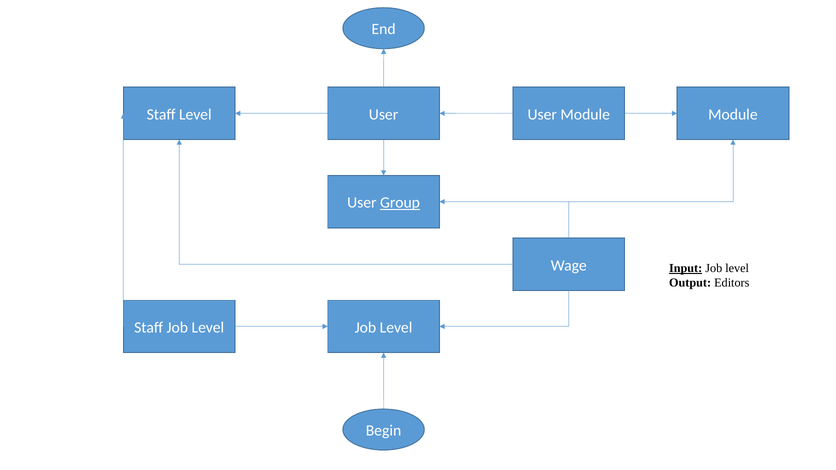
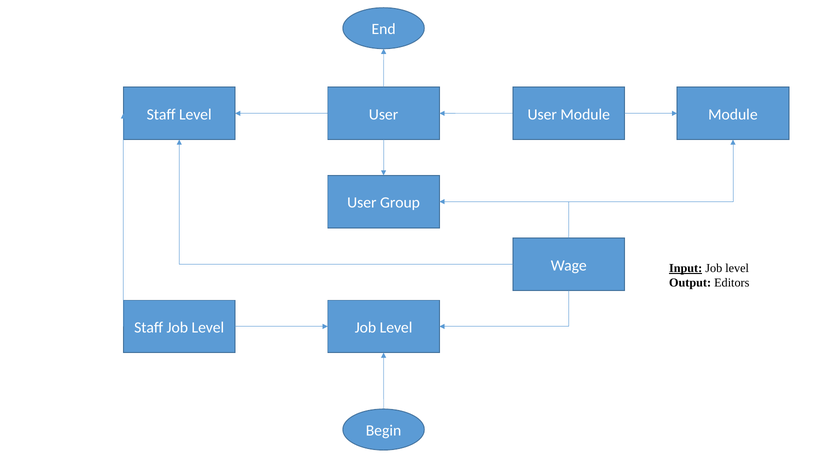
Group underline: present -> none
